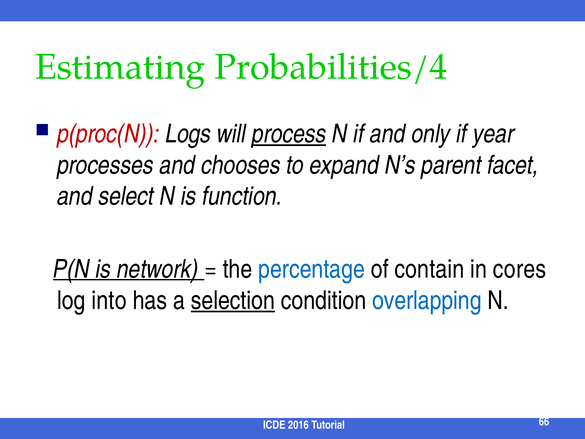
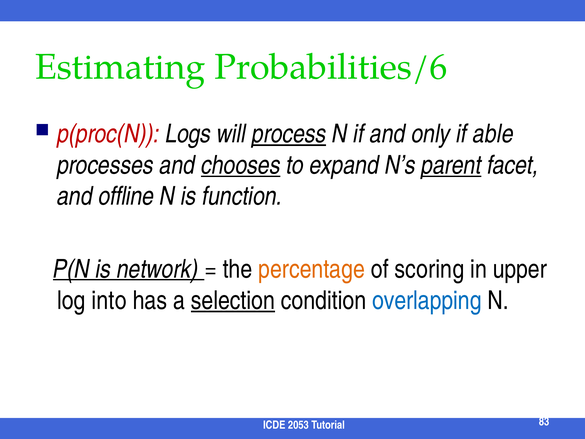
Probabilities/4: Probabilities/4 -> Probabilities/6
year: year -> able
chooses underline: none -> present
parent underline: none -> present
select: select -> offline
percentage colour: blue -> orange
contain: contain -> scoring
cores: cores -> upper
2016: 2016 -> 2053
66: 66 -> 83
